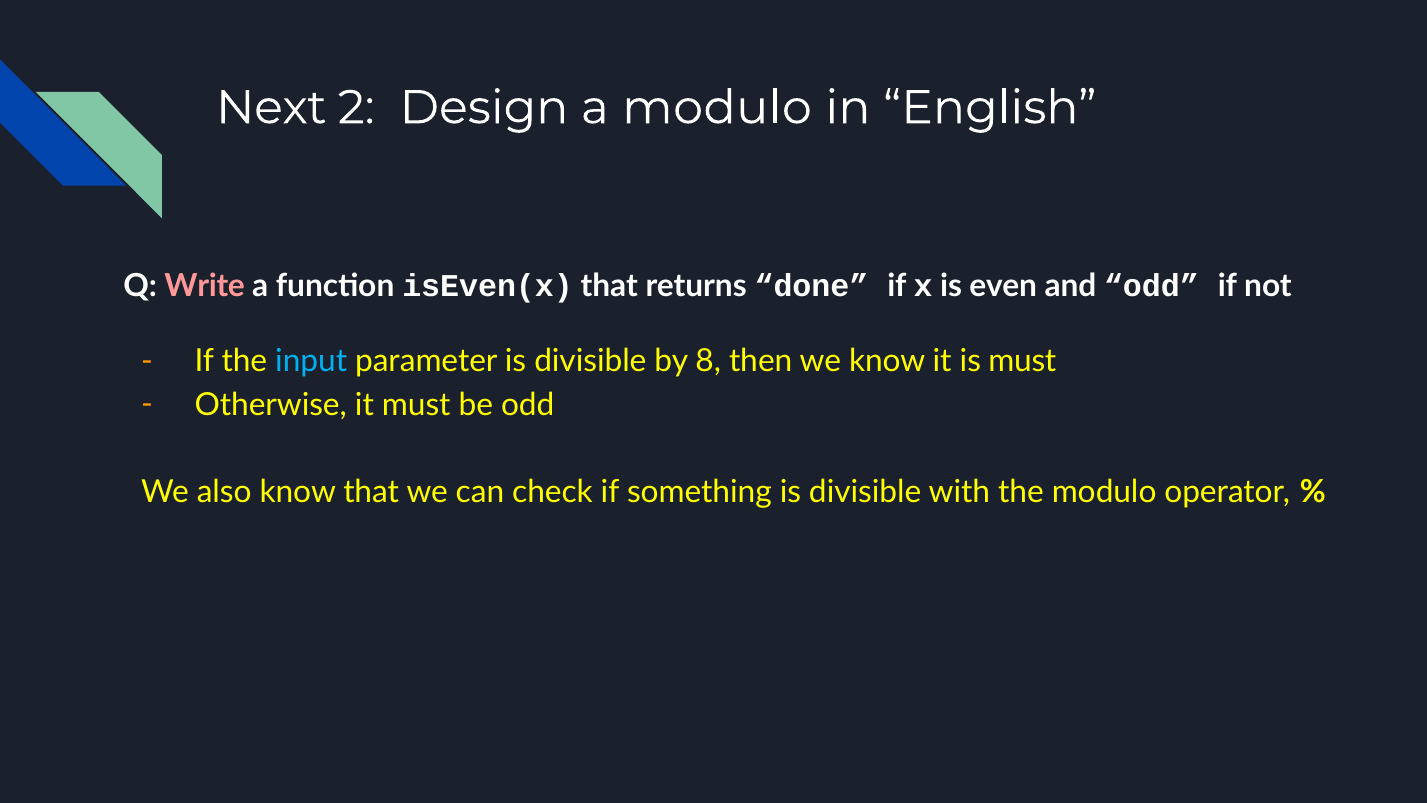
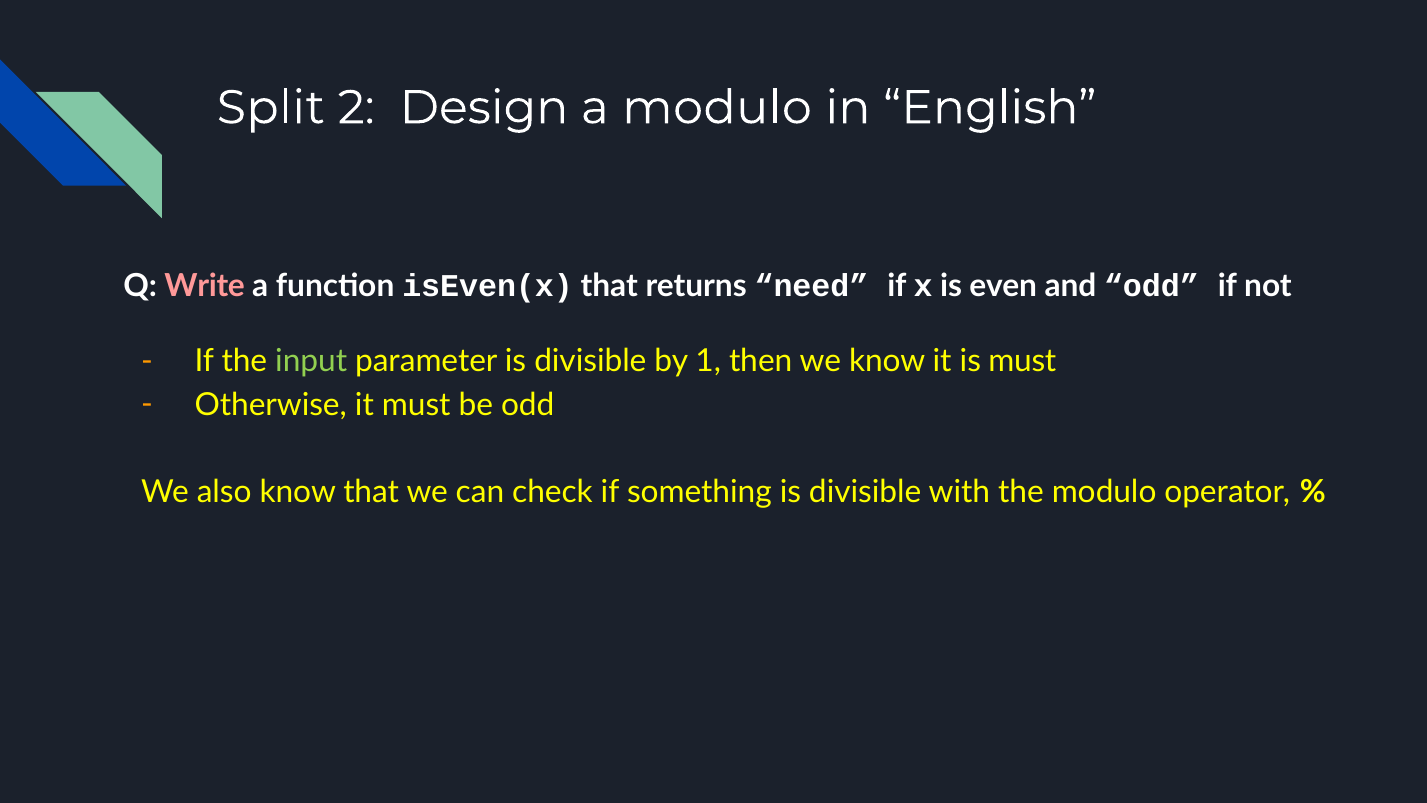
Next: Next -> Split
done: done -> need
input colour: light blue -> light green
8: 8 -> 1
